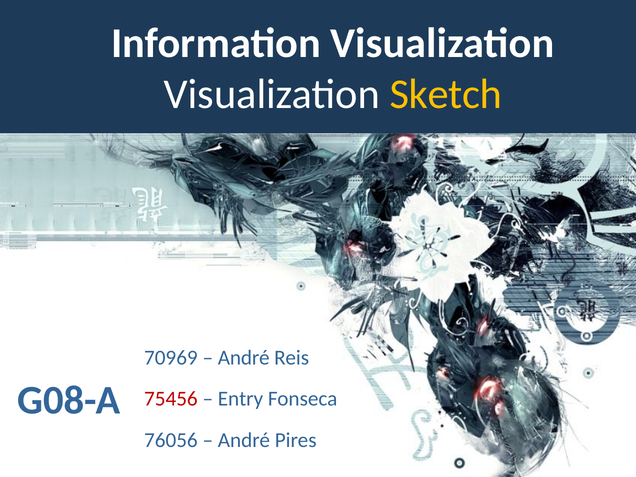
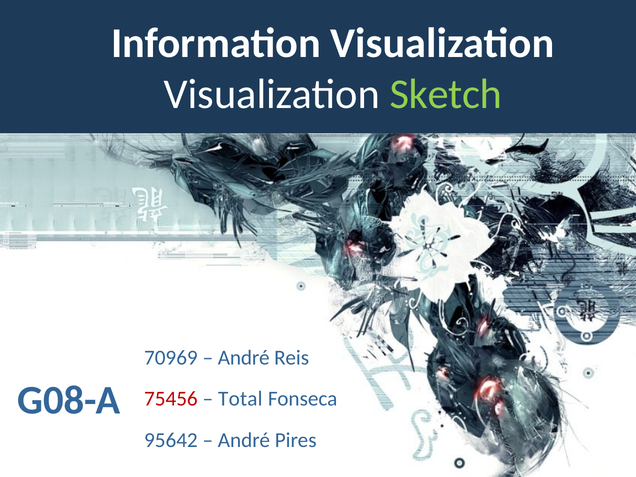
Sketch colour: yellow -> light green
Entry: Entry -> Total
76056: 76056 -> 95642
